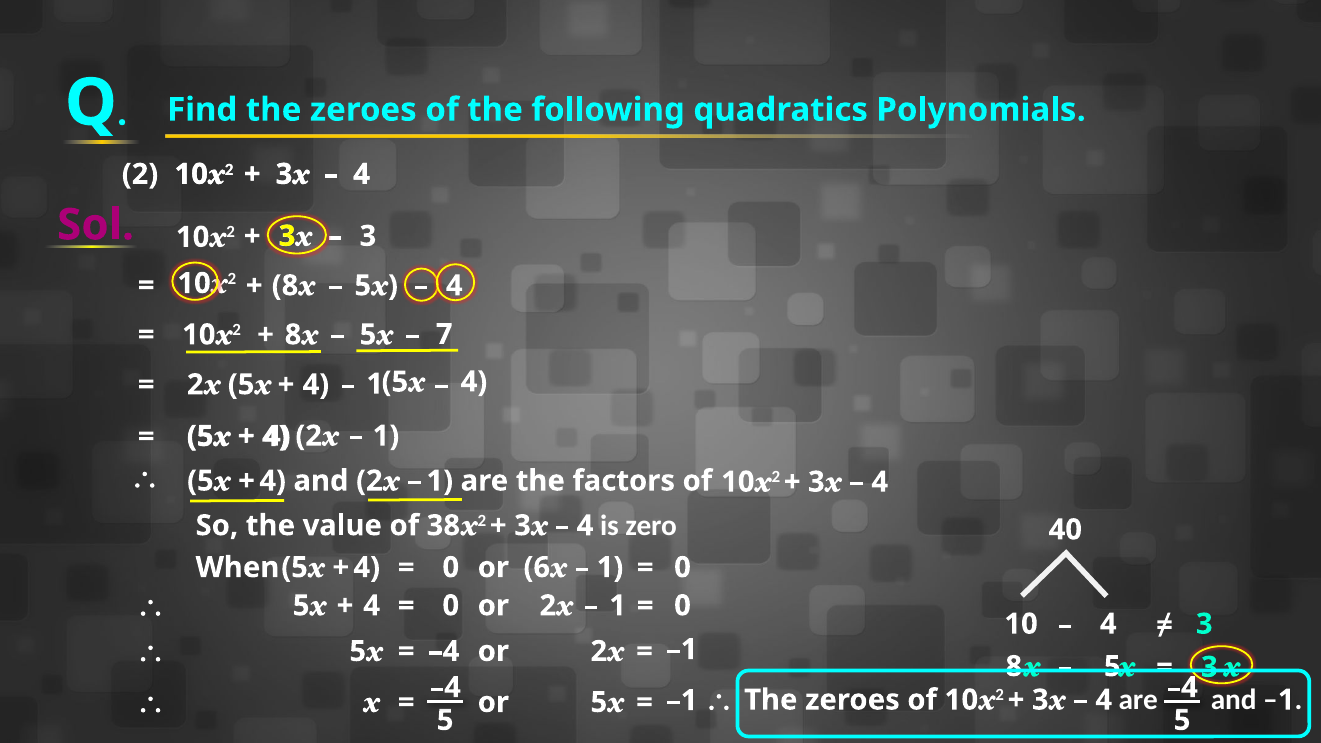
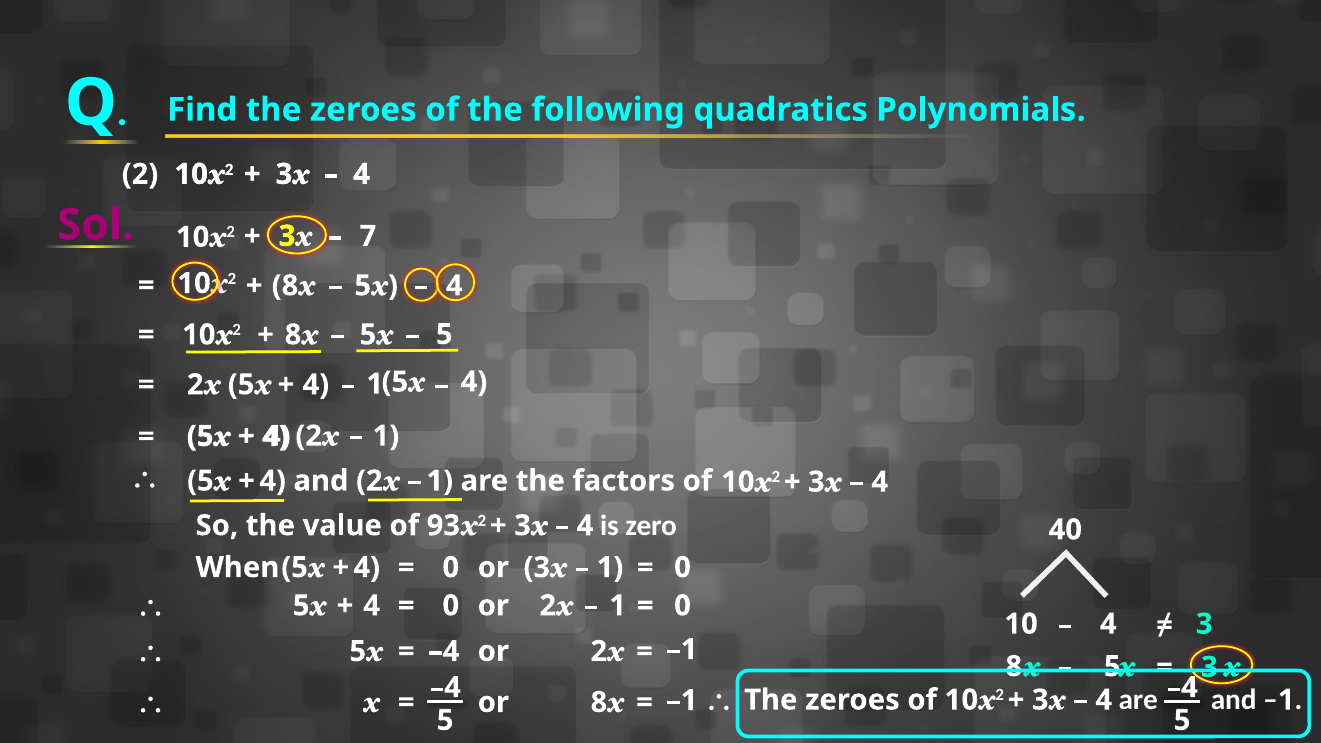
3 at (368, 236): 3 -> 7
7 at (444, 334): 7 -> 5
38: 38 -> 93
or 6: 6 -> 3
or 5: 5 -> 8
